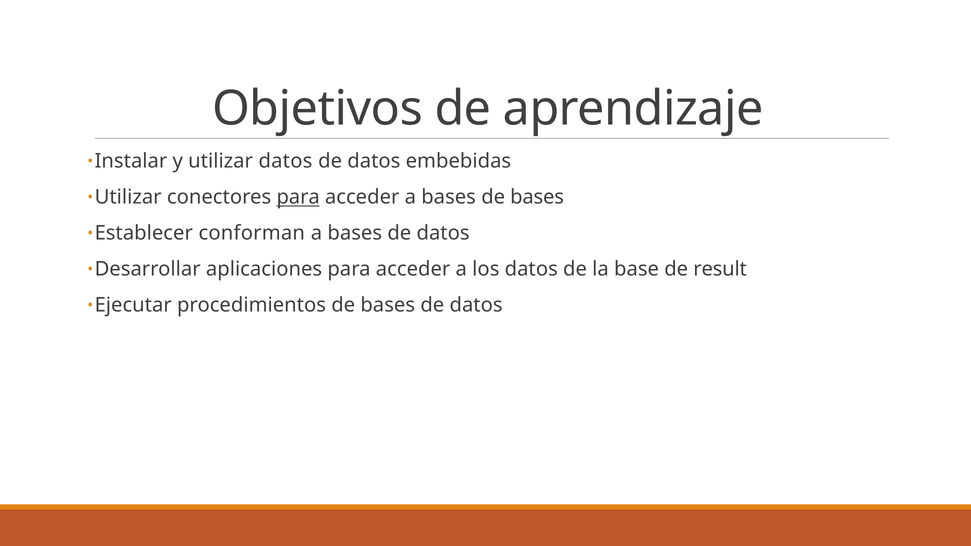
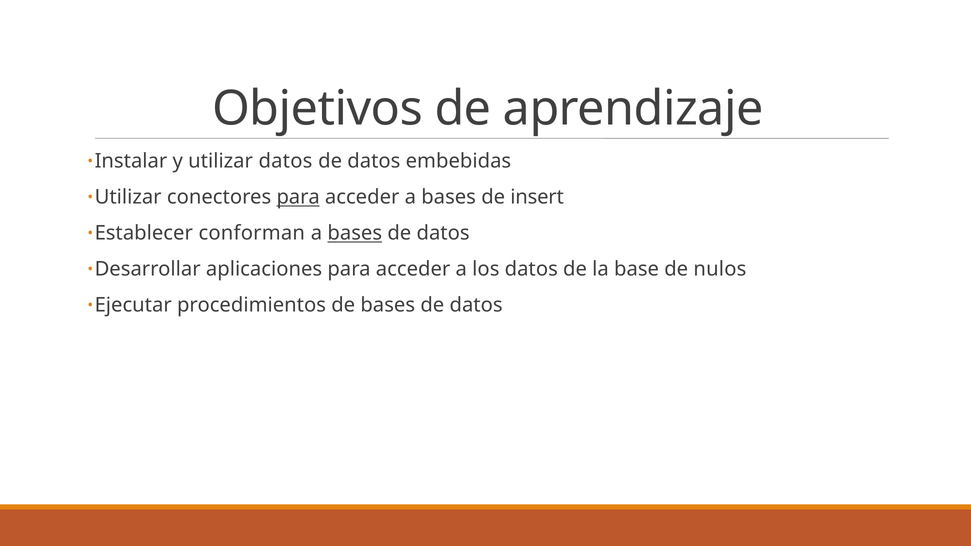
bases de bases: bases -> insert
bases at (355, 233) underline: none -> present
result: result -> nulos
